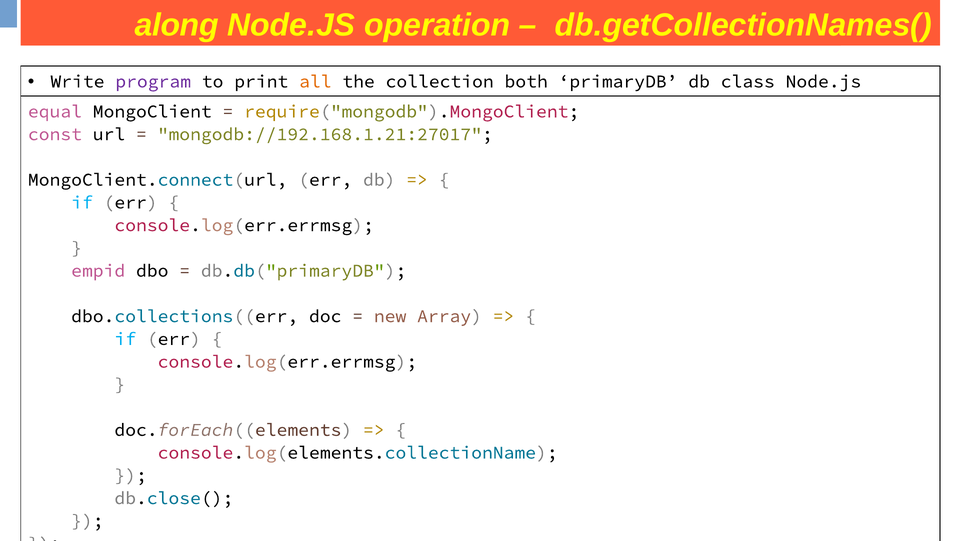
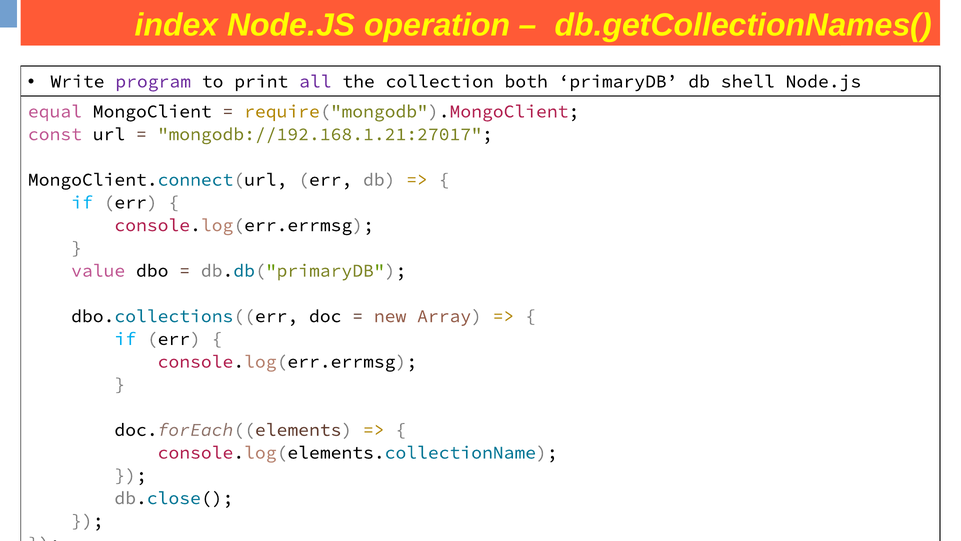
along: along -> index
all colour: orange -> purple
class: class -> shell
empid: empid -> value
